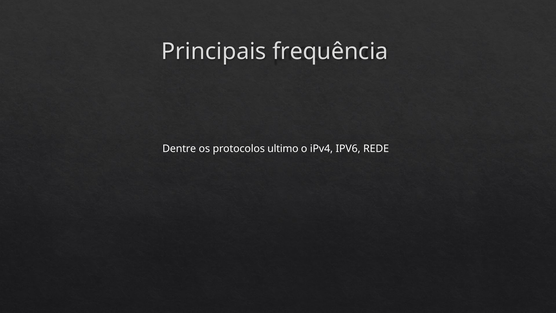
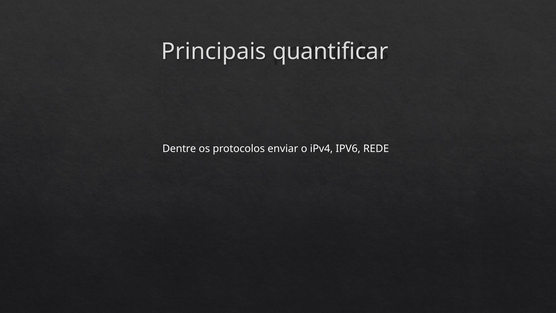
frequência: frequência -> quantificar
ultimo: ultimo -> enviar
